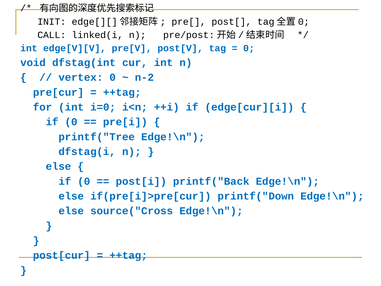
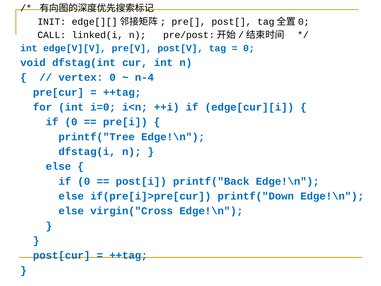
n-2: n-2 -> n-4
source("Cross: source("Cross -> virgin("Cross
